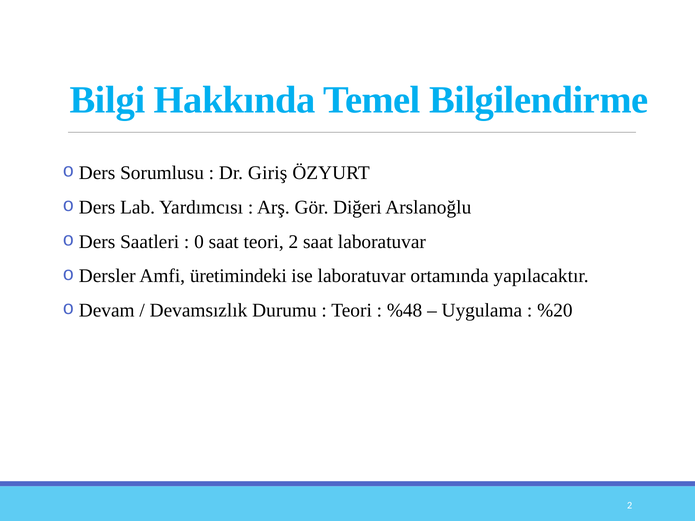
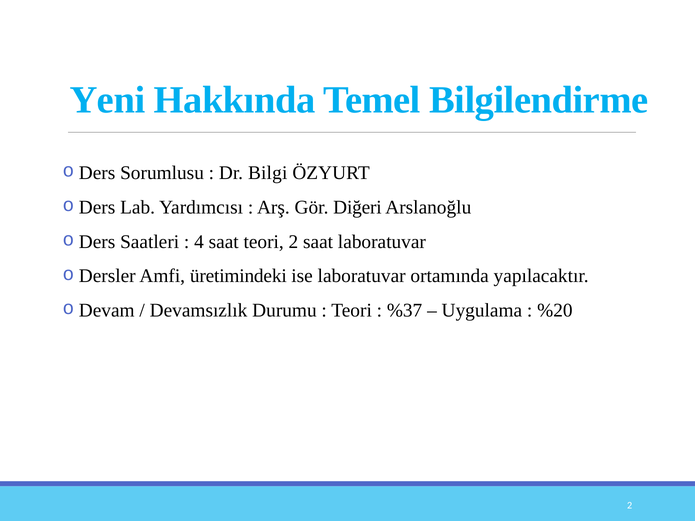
Bilgi: Bilgi -> Yeni
Giriş: Giriş -> Bilgi
0: 0 -> 4
%48: %48 -> %37
